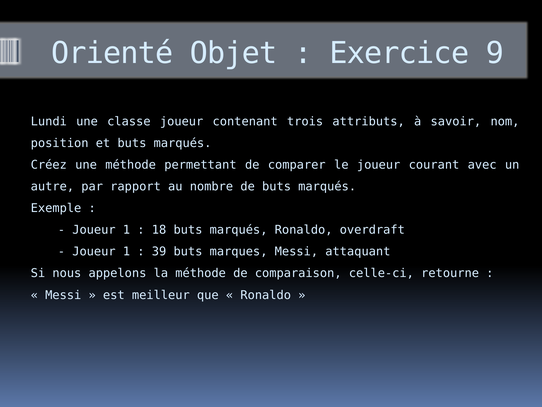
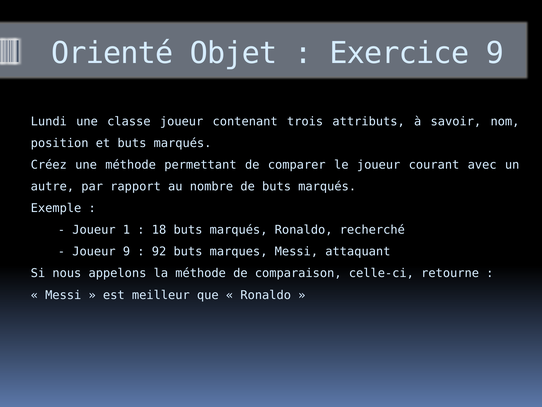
overdraft: overdraft -> recherché
1 at (126, 251): 1 -> 9
39: 39 -> 92
